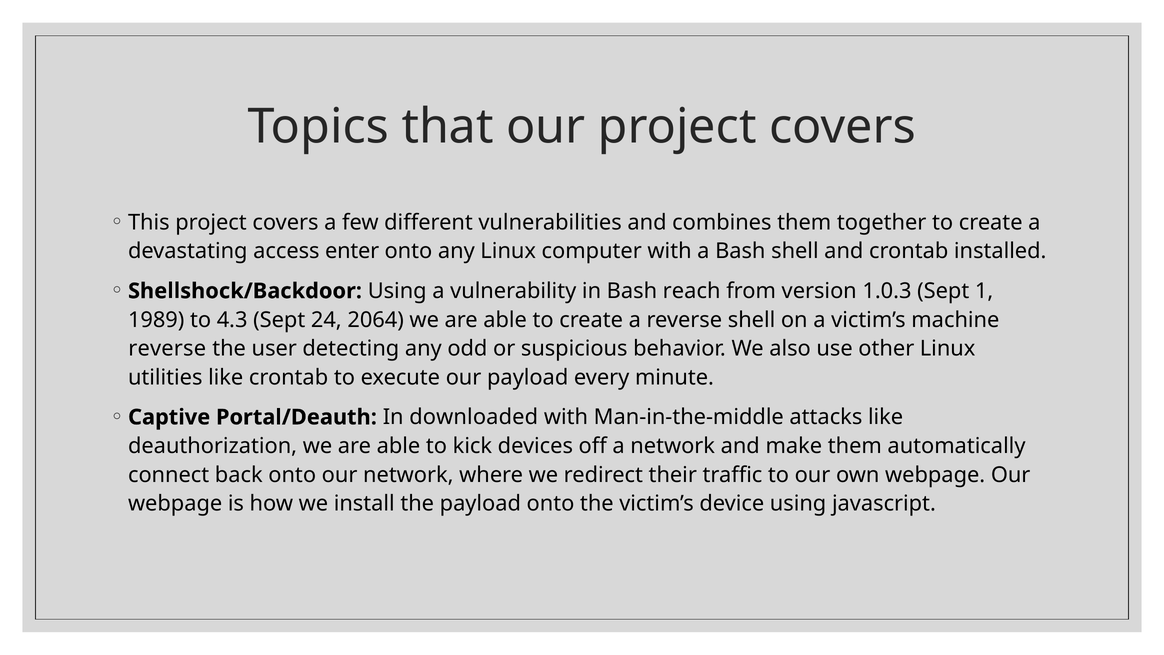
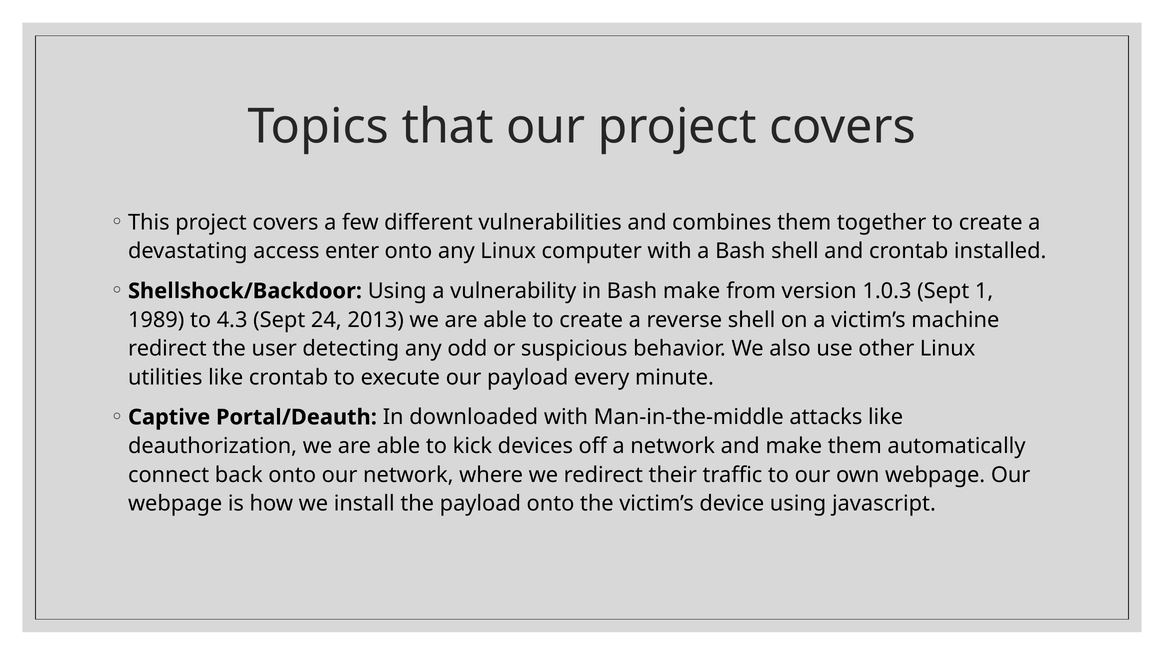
Bash reach: reach -> make
2064: 2064 -> 2013
reverse at (167, 349): reverse -> redirect
